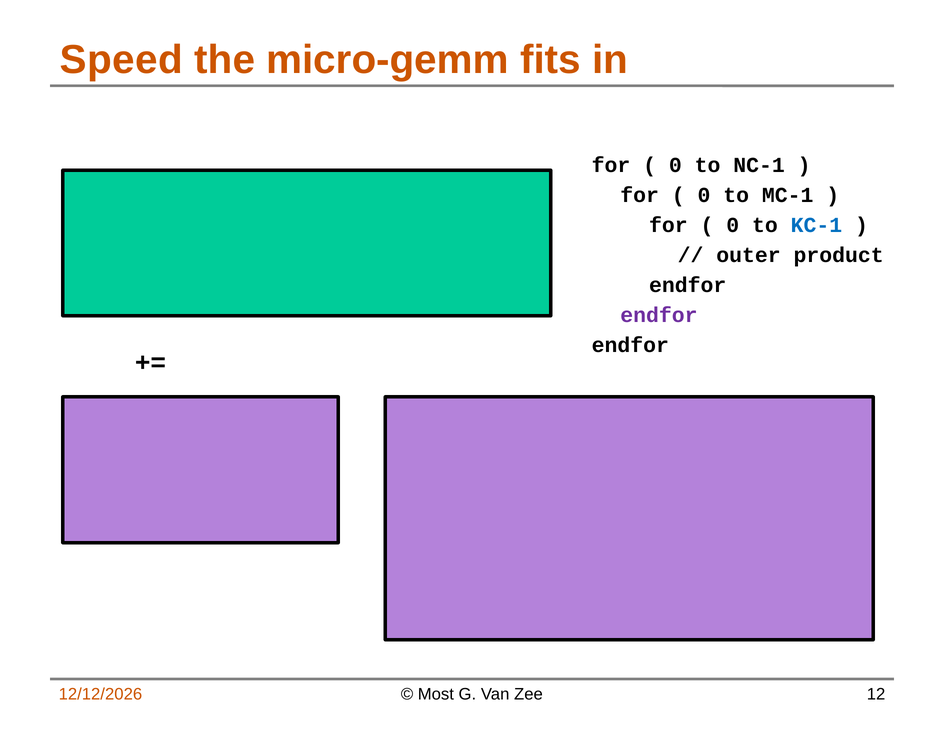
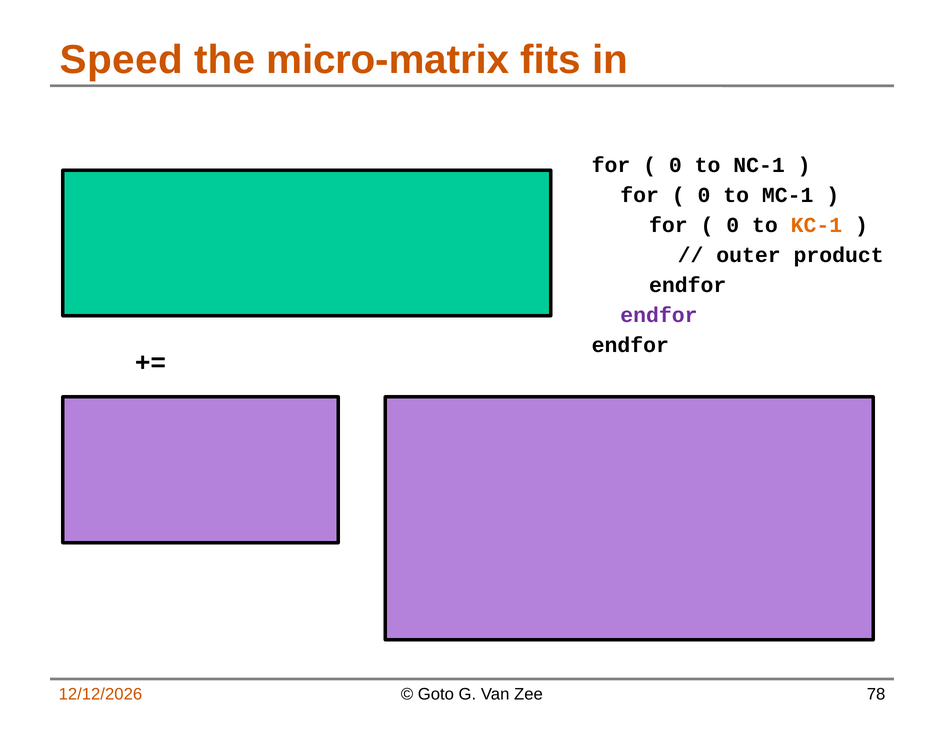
micro-gemm: micro-gemm -> micro-matrix
KC-1 colour: blue -> orange
Most: Most -> Goto
12: 12 -> 78
